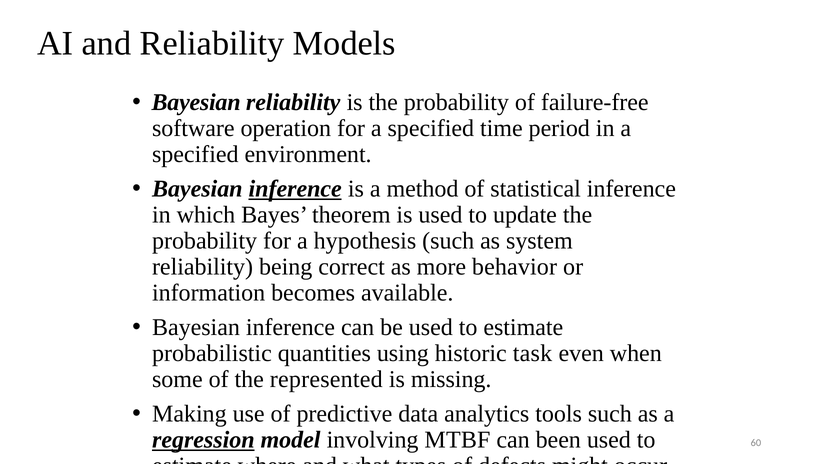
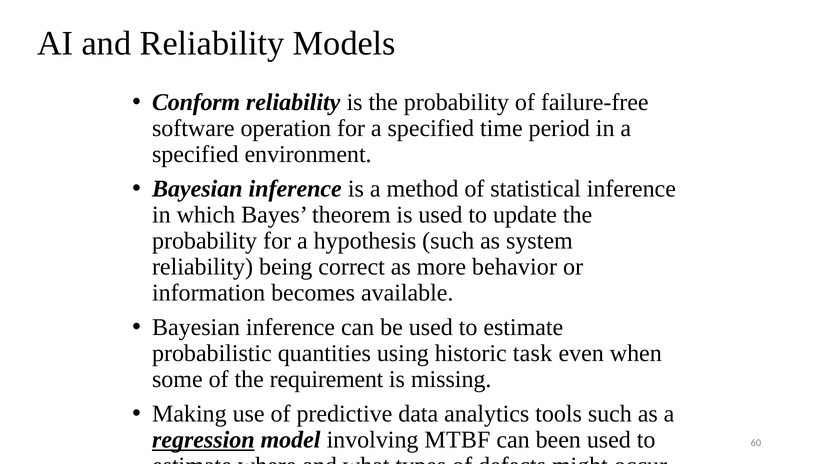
Bayesian at (196, 102): Bayesian -> Conform
inference at (295, 189) underline: present -> none
represented: represented -> requirement
